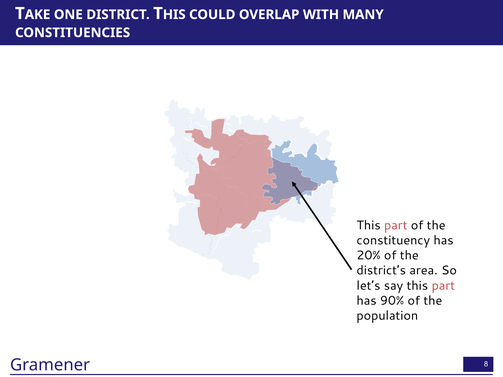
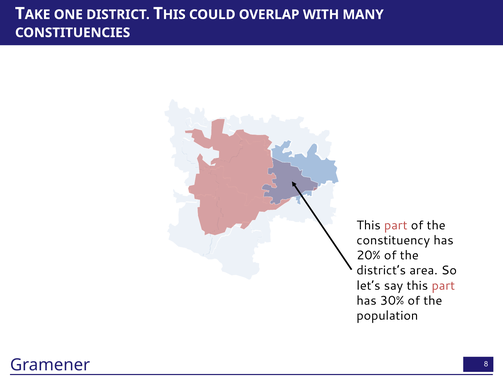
90%: 90% -> 30%
